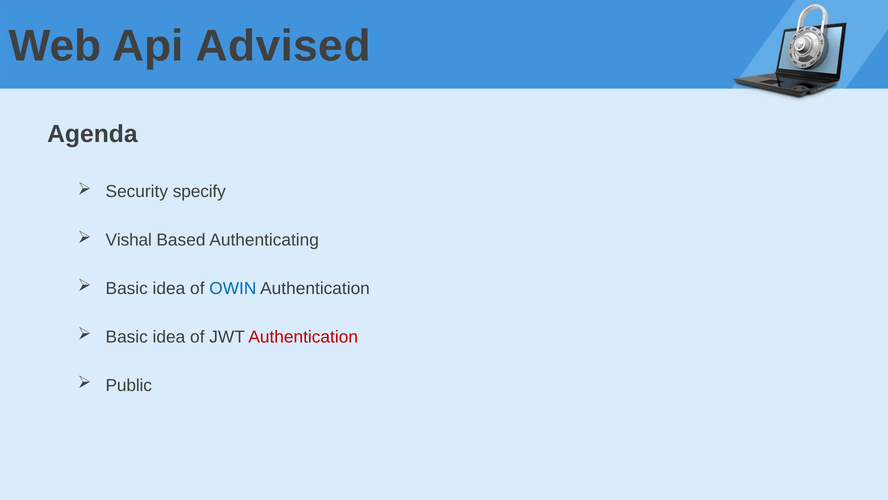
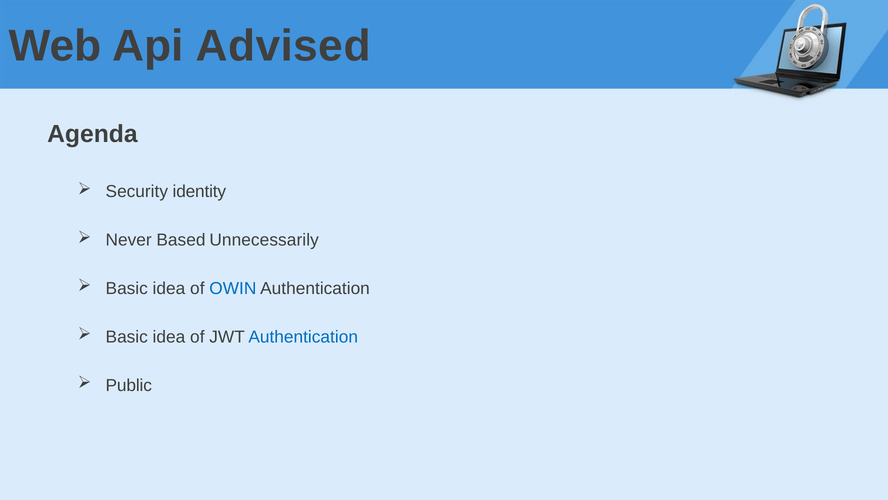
specify: specify -> identity
Vishal: Vishal -> Never
Authenticating: Authenticating -> Unnecessarily
Authentication at (303, 337) colour: red -> blue
